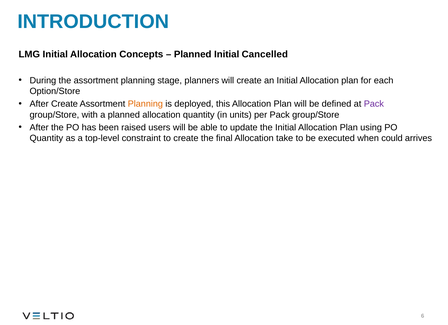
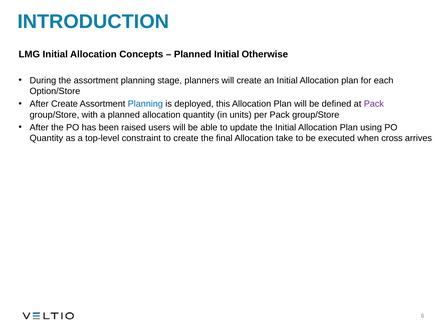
Cancelled: Cancelled -> Otherwise
Planning at (145, 104) colour: orange -> blue
could: could -> cross
